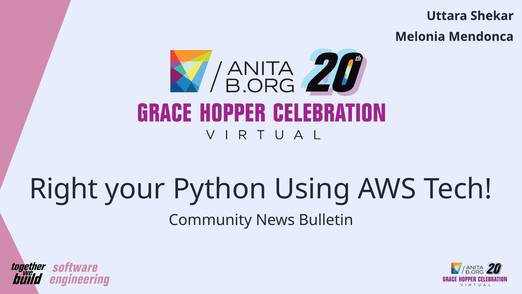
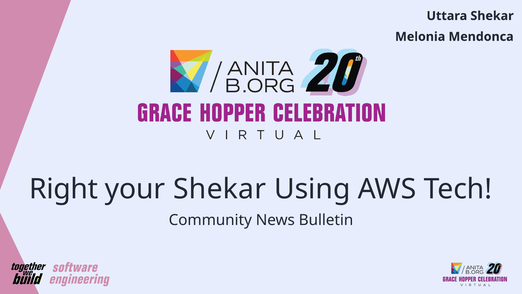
your Python: Python -> Shekar
